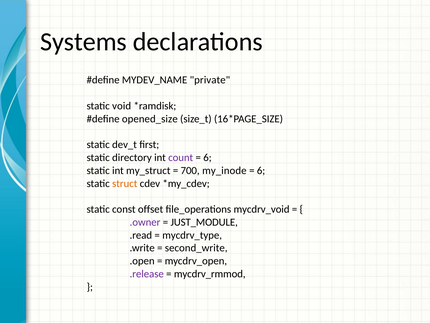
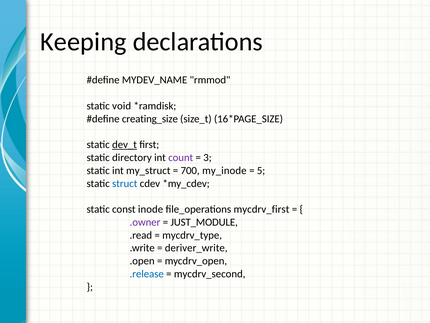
Systems: Systems -> Keeping
private: private -> rmmod
opened_size: opened_size -> creating_size
dev_t underline: none -> present
6 at (207, 157): 6 -> 3
6 at (261, 170): 6 -> 5
struct colour: orange -> blue
offset: offset -> inode
mycdrv_void: mycdrv_void -> mycdrv_first
second_write: second_write -> deriver_write
.release colour: purple -> blue
mycdrv_rmmod: mycdrv_rmmod -> mycdrv_second
